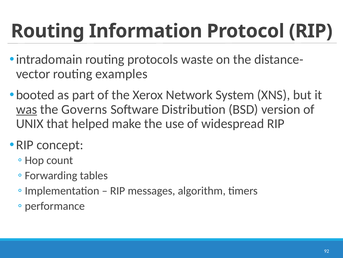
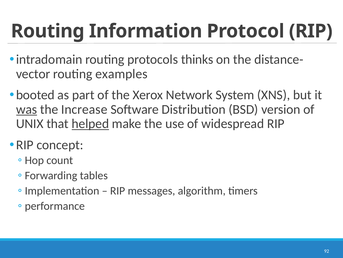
waste: waste -> thinks
Governs: Governs -> Increase
helped underline: none -> present
